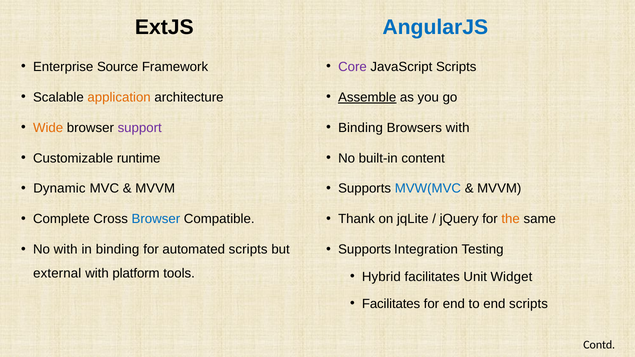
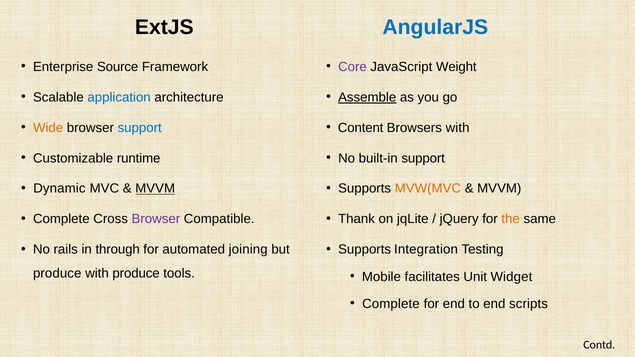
JavaScript Scripts: Scripts -> Weight
application colour: orange -> blue
support at (140, 128) colour: purple -> blue
Binding at (361, 128): Binding -> Content
built-in content: content -> support
MVVM at (155, 189) underline: none -> present
MVW(MVC colour: blue -> orange
Browser at (156, 219) colour: blue -> purple
No with: with -> rails
in binding: binding -> through
automated scripts: scripts -> joining
external at (57, 274): external -> produce
with platform: platform -> produce
Hybrid: Hybrid -> Mobile
Facilitates at (391, 304): Facilitates -> Complete
